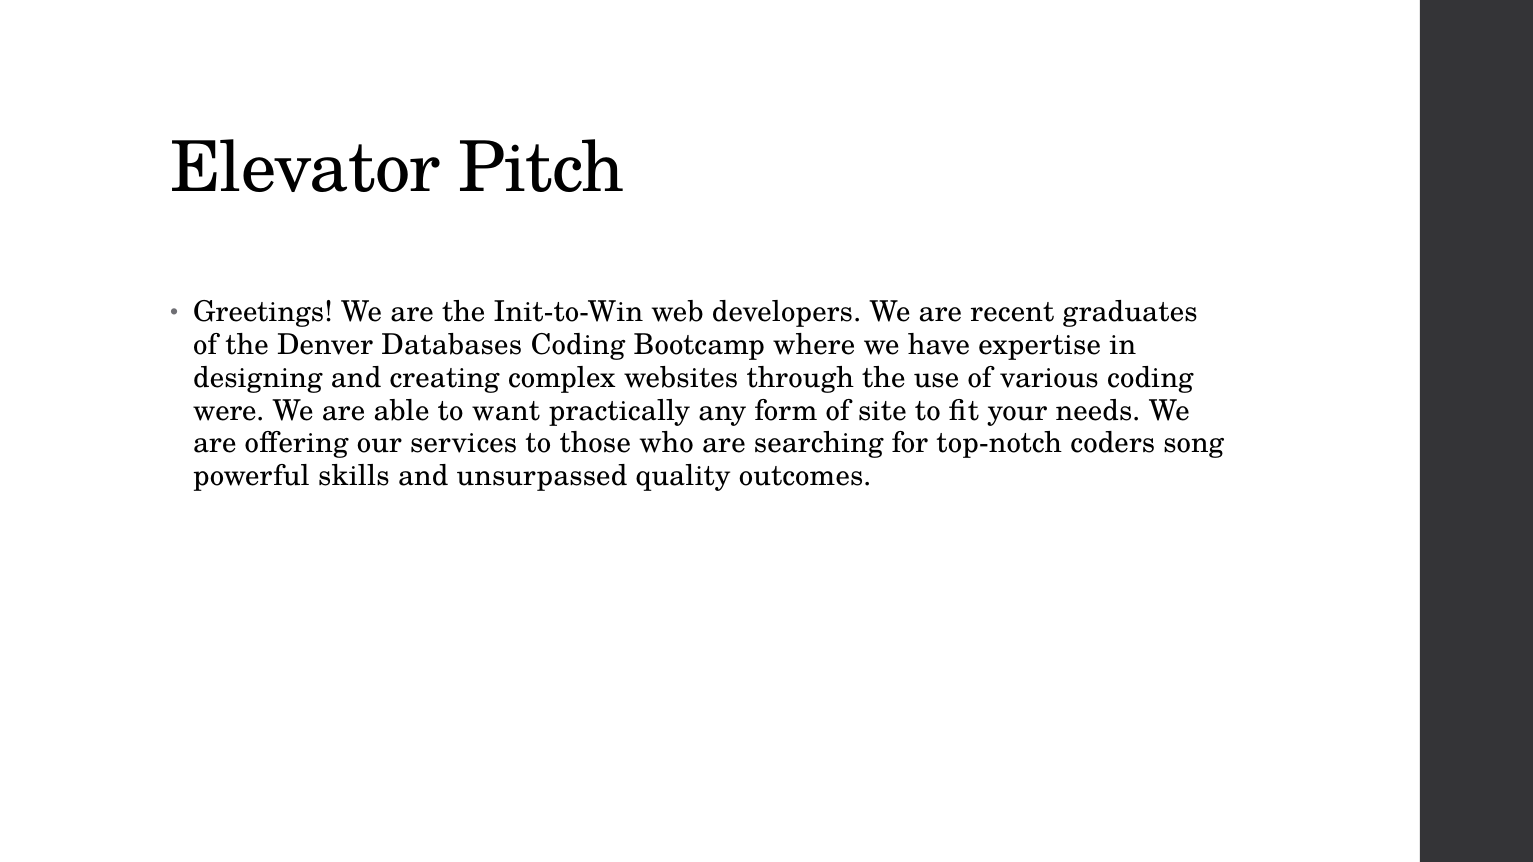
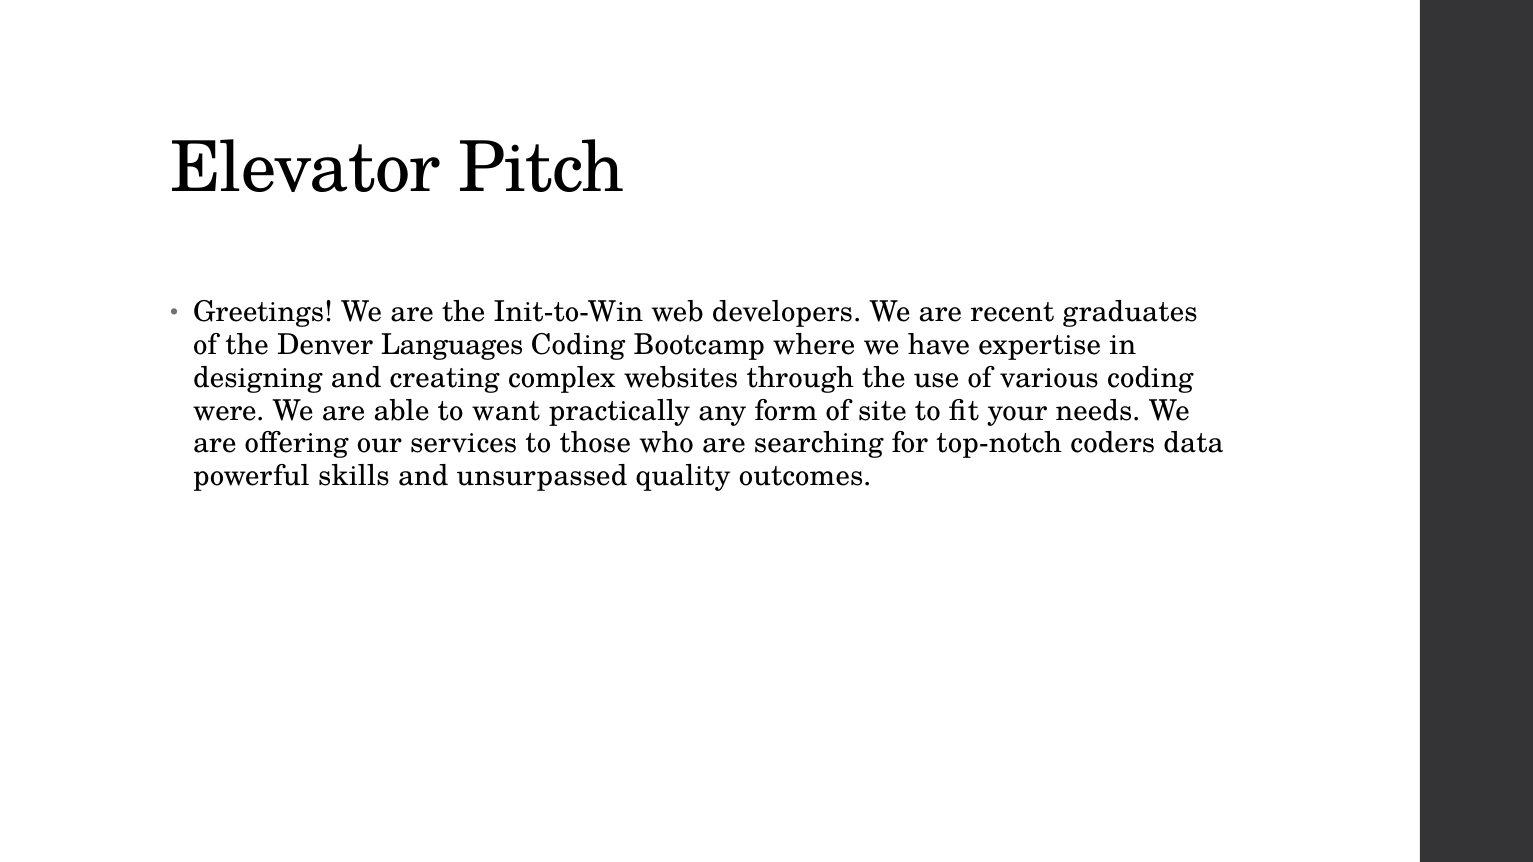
Databases: Databases -> Languages
song: song -> data
